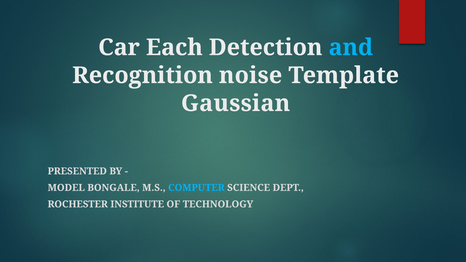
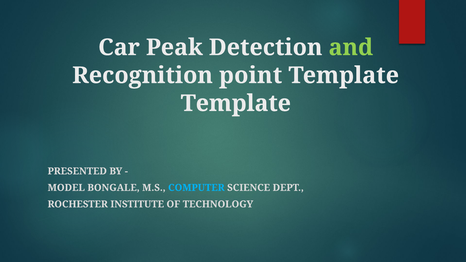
Each: Each -> Peak
and colour: light blue -> light green
noise: noise -> point
Gaussian at (236, 103): Gaussian -> Template
